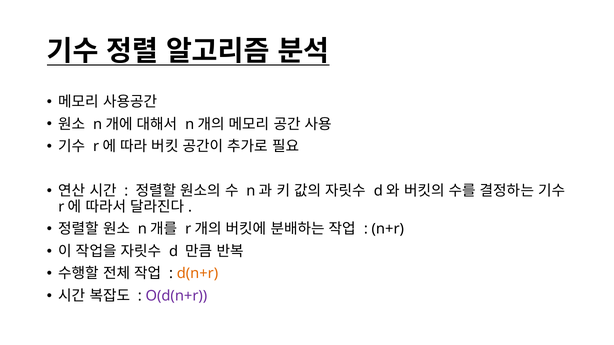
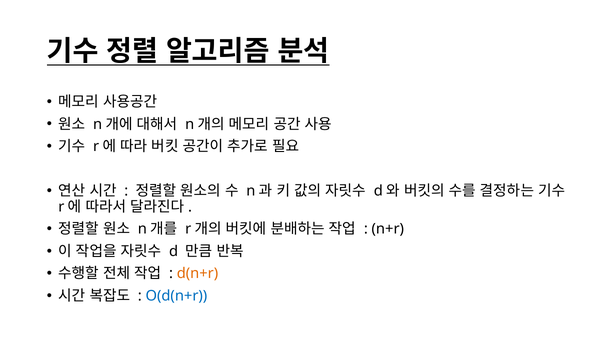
O(d(n+r colour: purple -> blue
